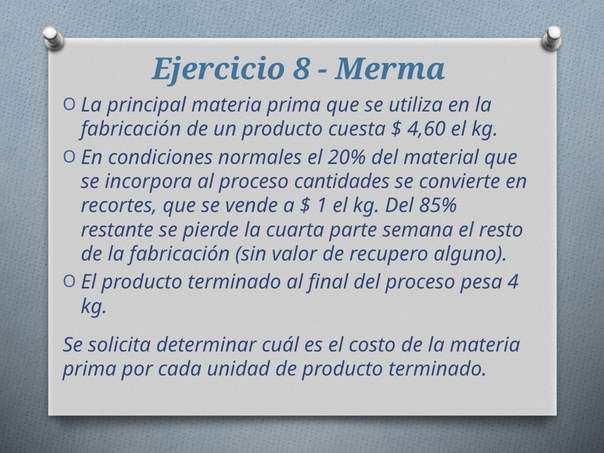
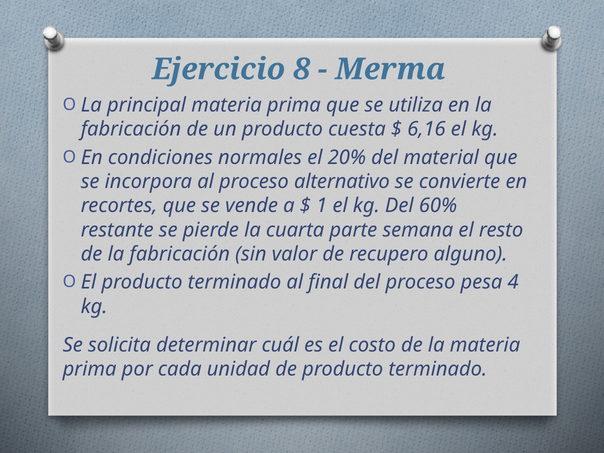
4,60: 4,60 -> 6,16
cantidades: cantidades -> alternativo
85%: 85% -> 60%
